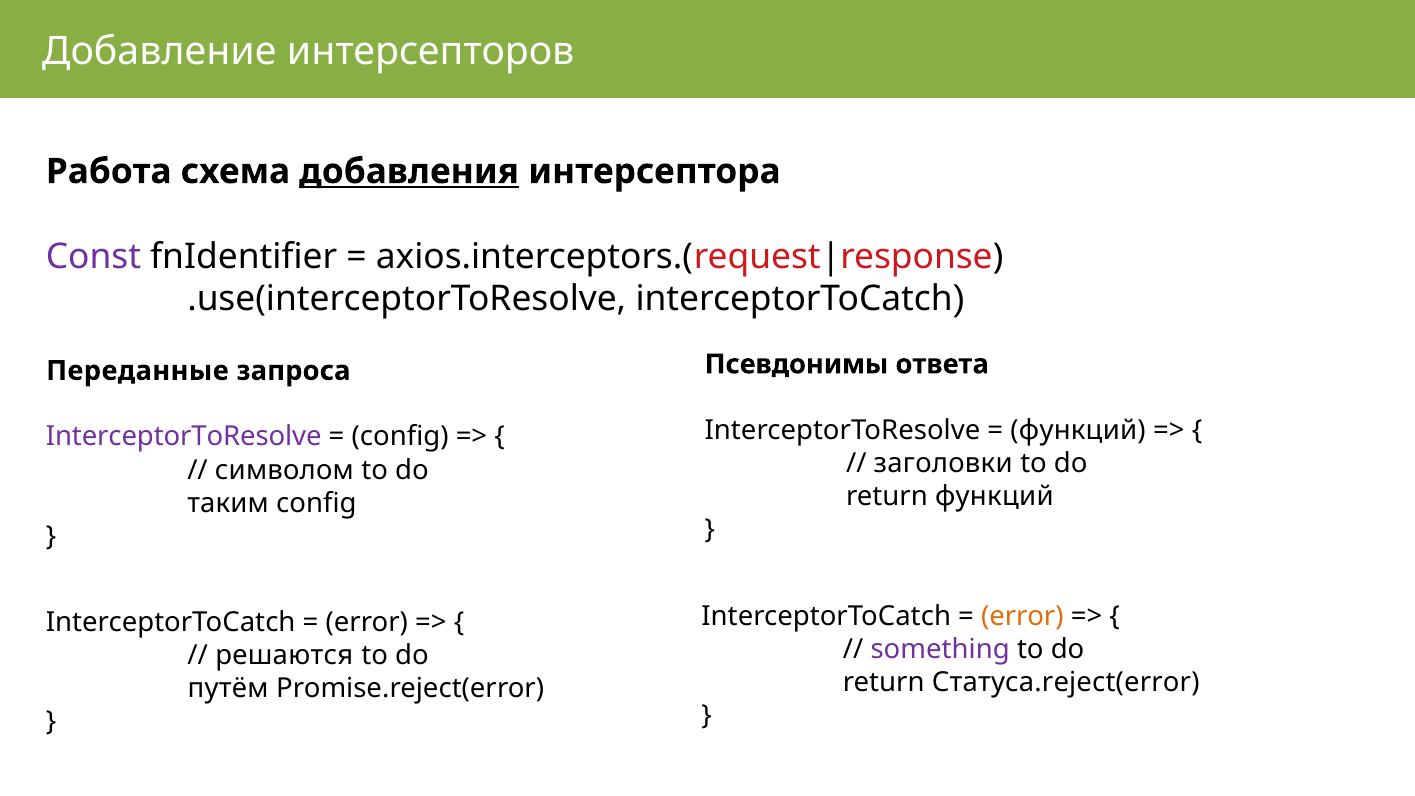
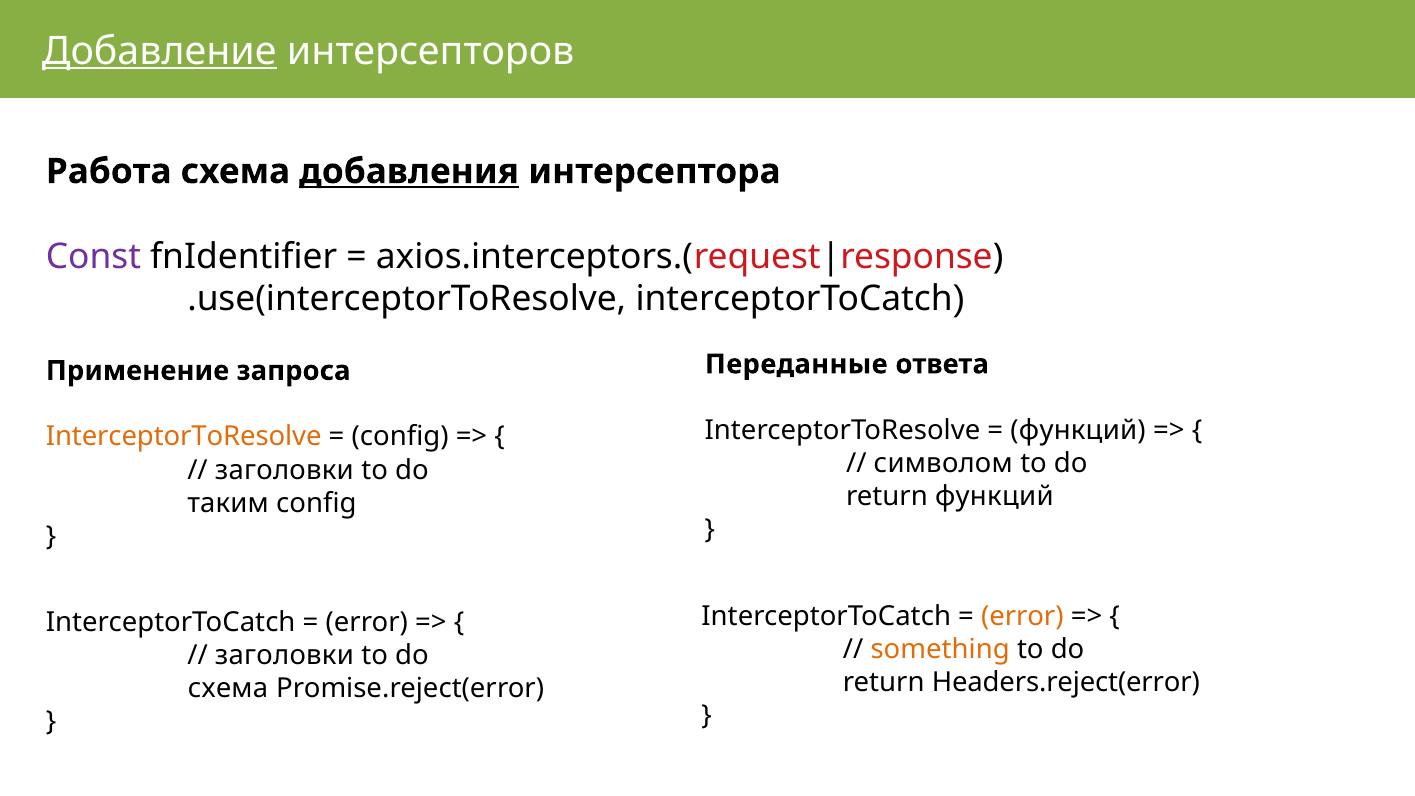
Добавление underline: none -> present
Псевдонимы: Псевдонимы -> Переданные
Переданные: Переданные -> Применение
InterceptorToResolve at (184, 437) colour: purple -> orange
заголовки: заголовки -> символом
символом at (284, 470): символом -> заголовки
something colour: purple -> orange
решаются at (284, 655): решаются -> заголовки
Статуса.reject(error: Статуса.reject(error -> Headers.reject(error
путём at (228, 689): путём -> схема
